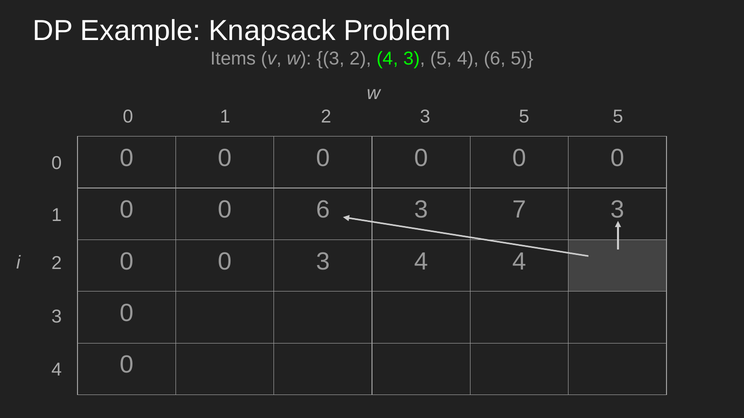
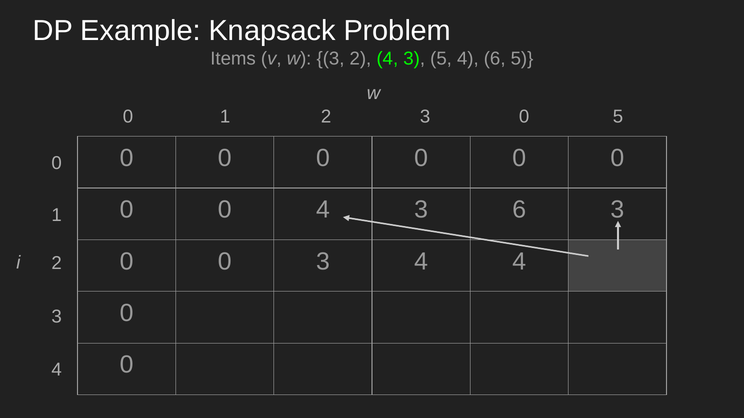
2 3 5: 5 -> 0
0 6: 6 -> 4
3 7: 7 -> 6
